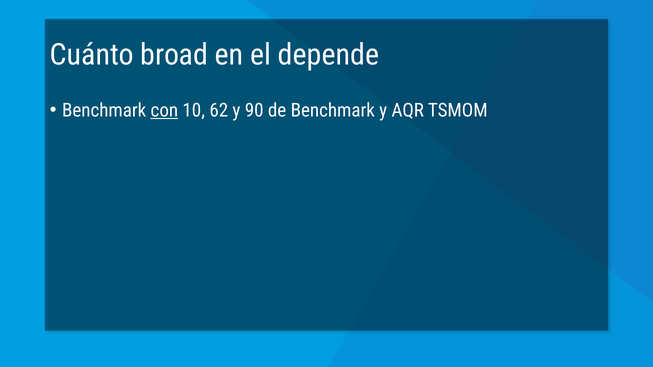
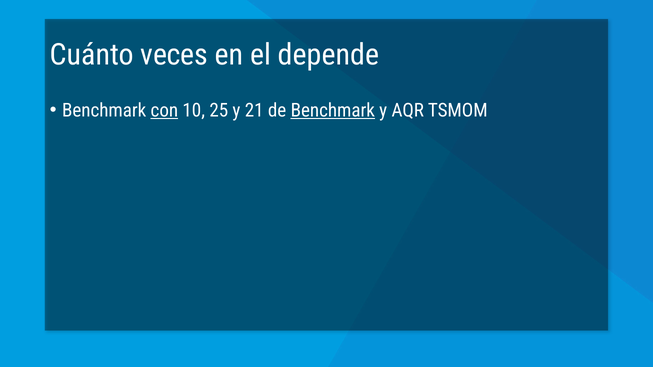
broad: broad -> veces
62: 62 -> 25
90: 90 -> 21
Benchmark at (333, 110) underline: none -> present
